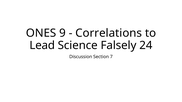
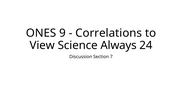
Lead: Lead -> View
Falsely: Falsely -> Always
